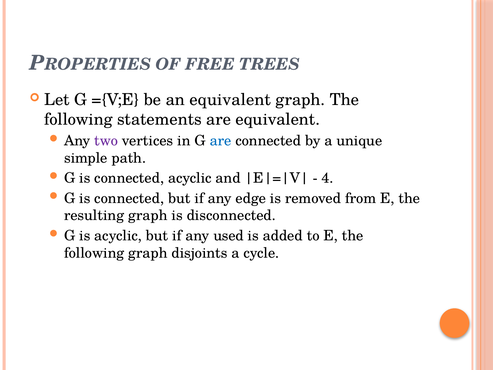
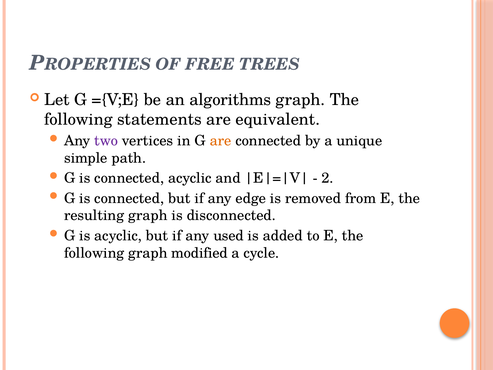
an equivalent: equivalent -> algorithms
are at (221, 141) colour: blue -> orange
4: 4 -> 2
disjoints: disjoints -> modified
